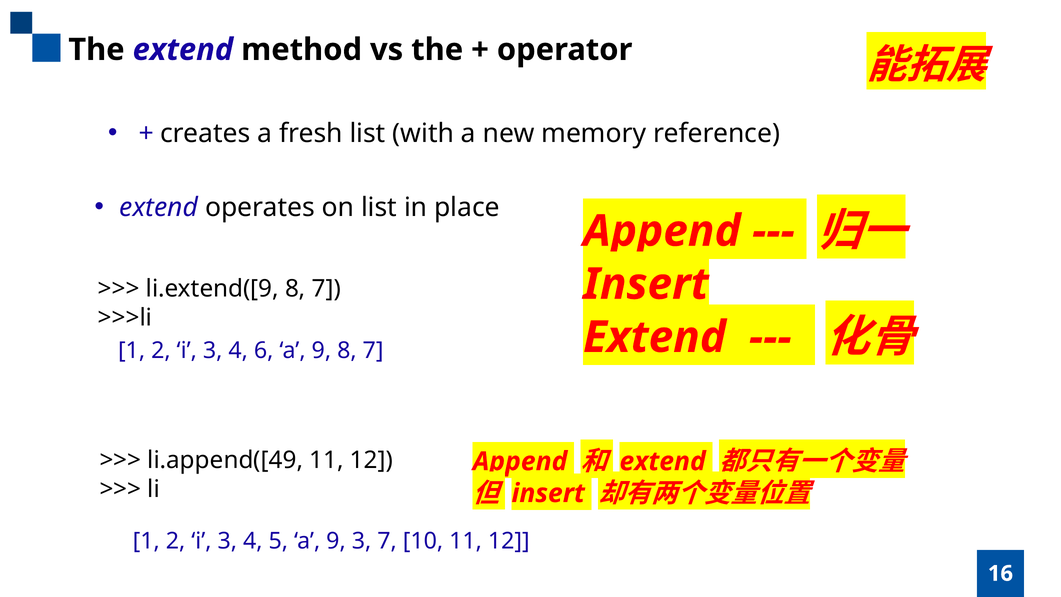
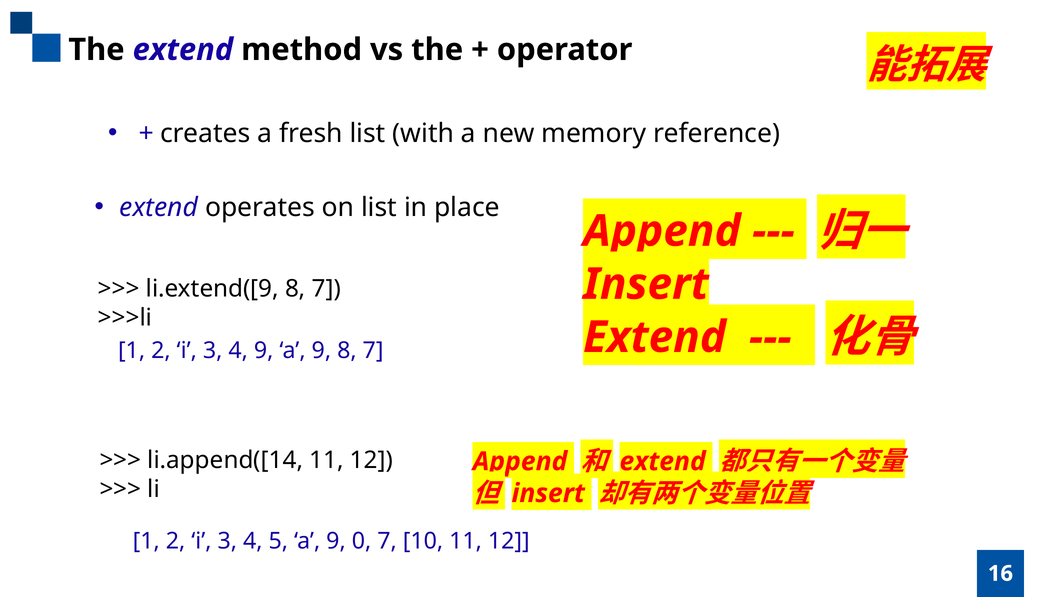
4 6: 6 -> 9
li.append([49: li.append([49 -> li.append([14
9 3: 3 -> 0
